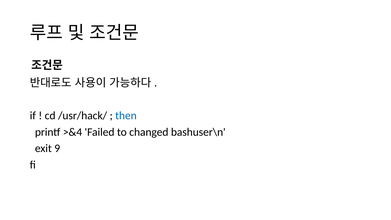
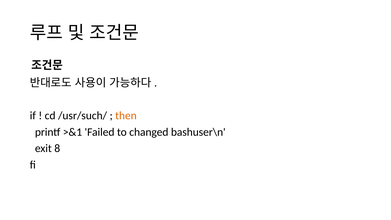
/usr/hack/: /usr/hack/ -> /usr/such/
then colour: blue -> orange
>&4: >&4 -> >&1
9: 9 -> 8
